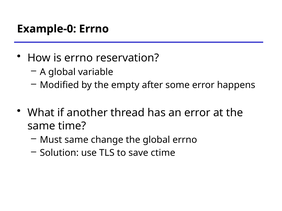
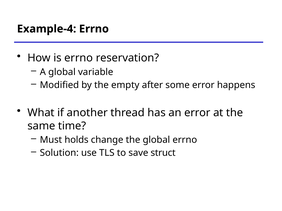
Example-0: Example-0 -> Example-4
Must same: same -> holds
ctime: ctime -> struct
